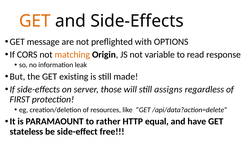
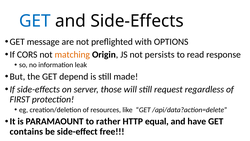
GET at (35, 21) colour: orange -> blue
variable: variable -> persists
existing: existing -> depend
assigns: assigns -> request
stateless: stateless -> contains
